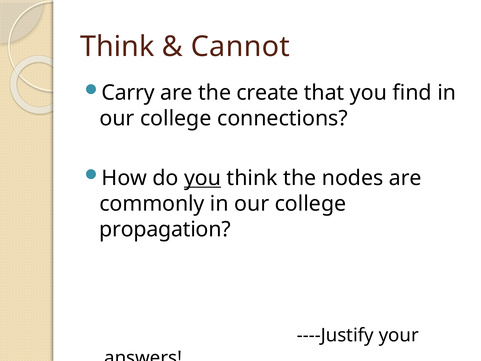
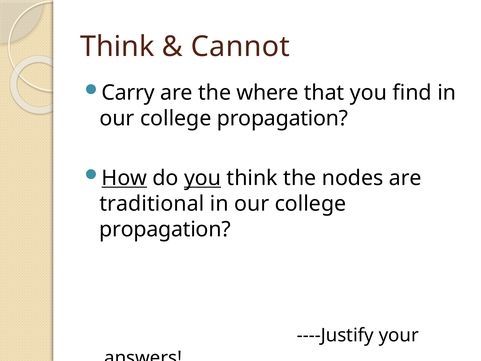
create: create -> where
connections at (282, 119): connections -> propagation
How underline: none -> present
commonly: commonly -> traditional
